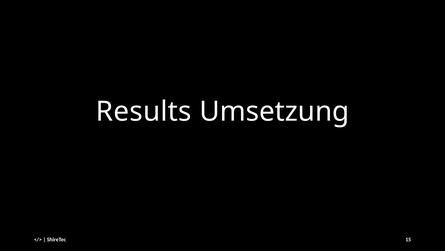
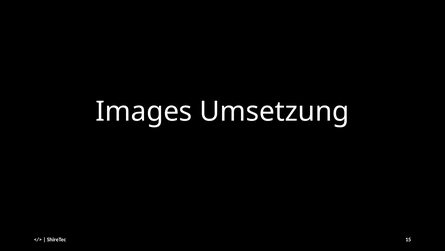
Results: Results -> Images
